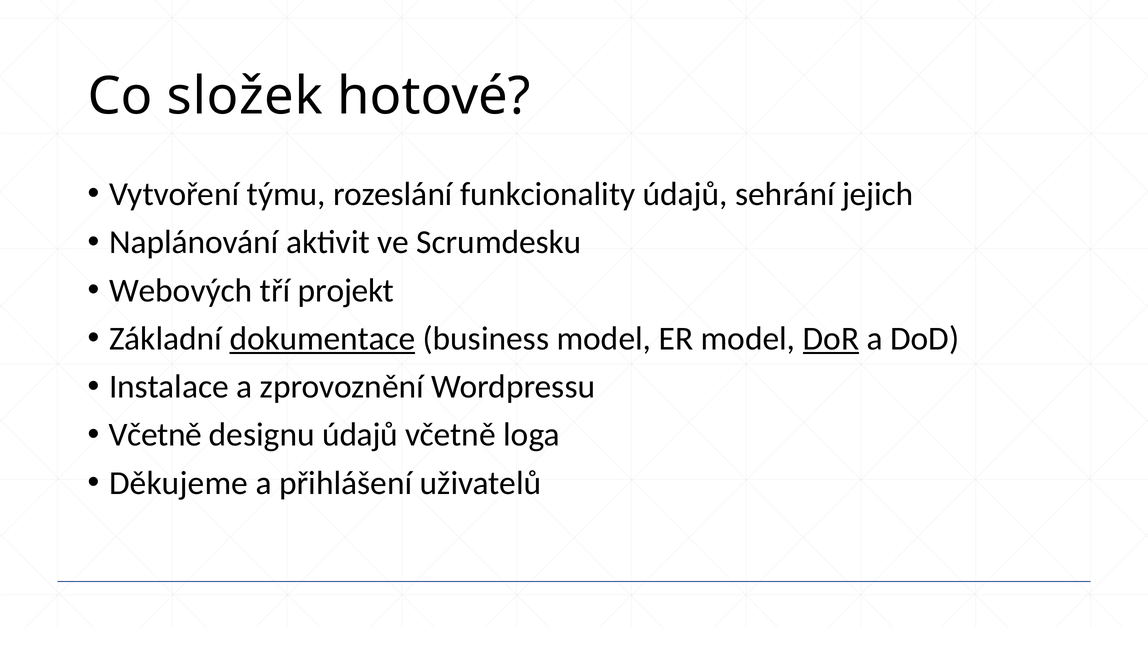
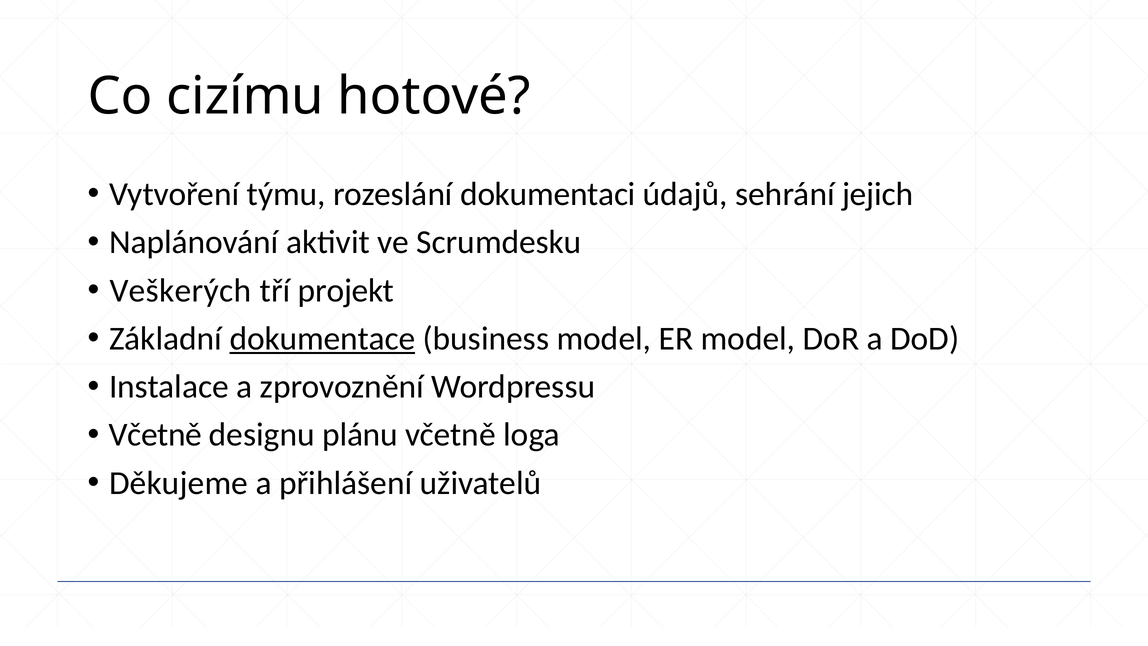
složek: složek -> cizímu
funkcionality: funkcionality -> dokumentaci
Webových: Webových -> Veškerých
DoR underline: present -> none
designu údajů: údajů -> plánu
